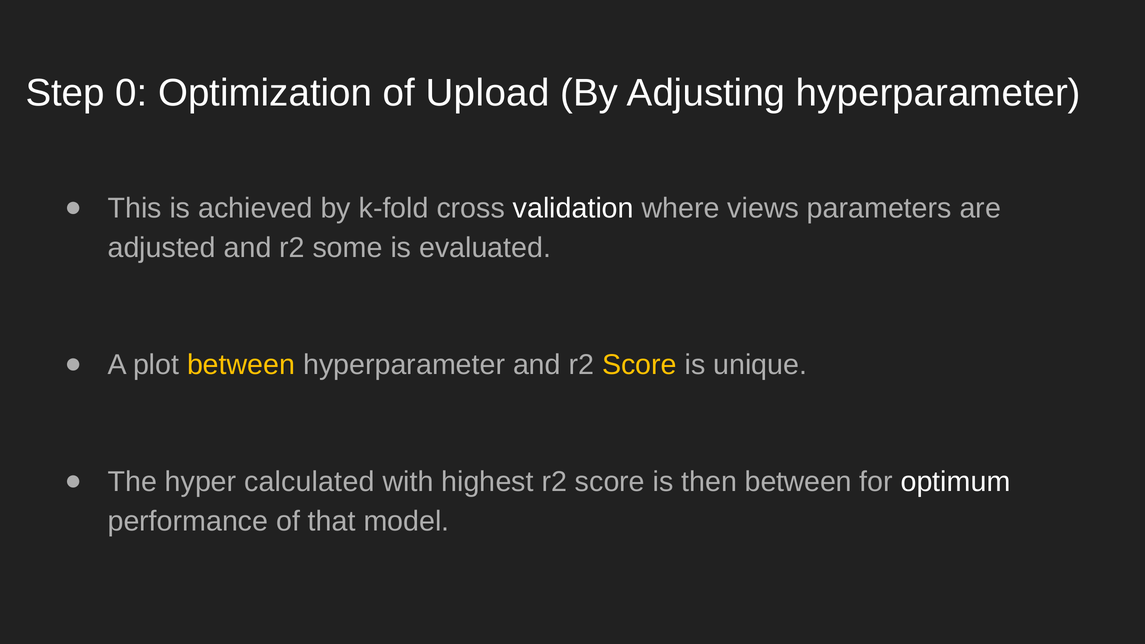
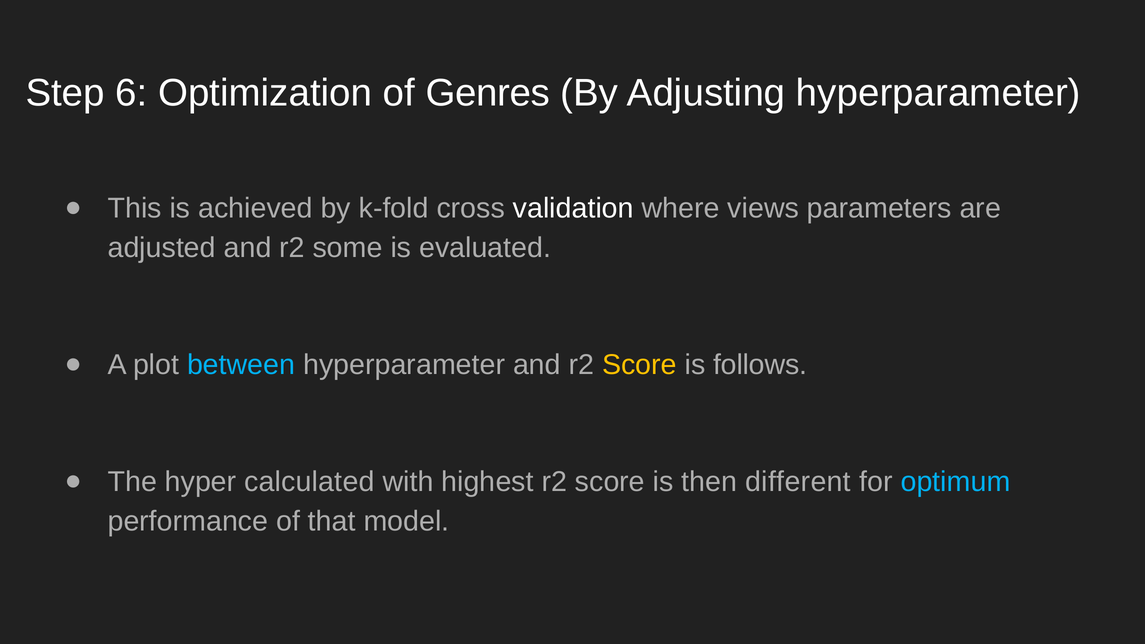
0: 0 -> 6
Upload: Upload -> Genres
between at (241, 365) colour: yellow -> light blue
unique: unique -> follows
then between: between -> different
optimum colour: white -> light blue
